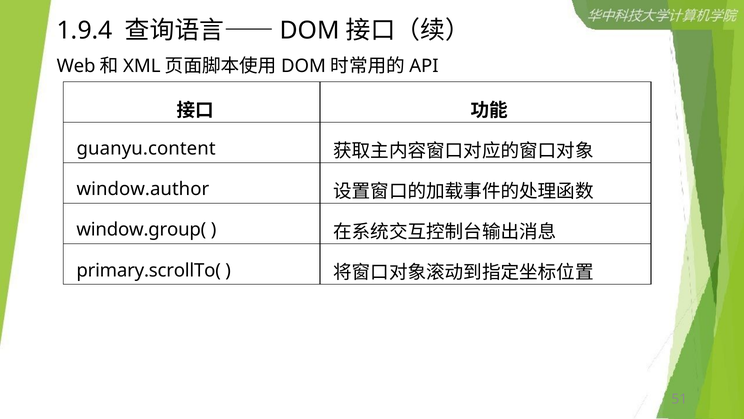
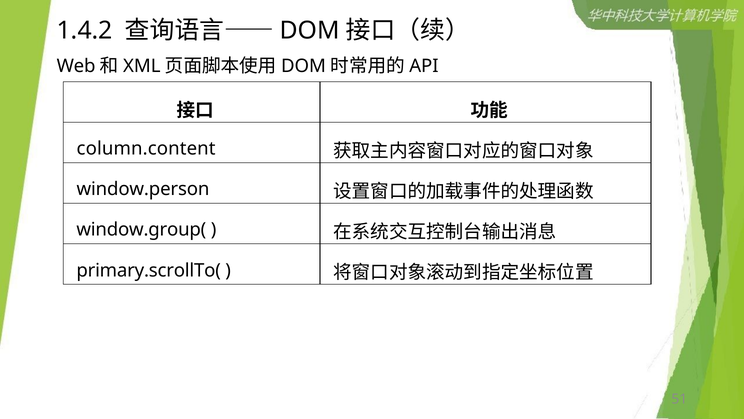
1.9.4: 1.9.4 -> 1.4.2
guanyu.content: guanyu.content -> column.content
window.author: window.author -> window.person
